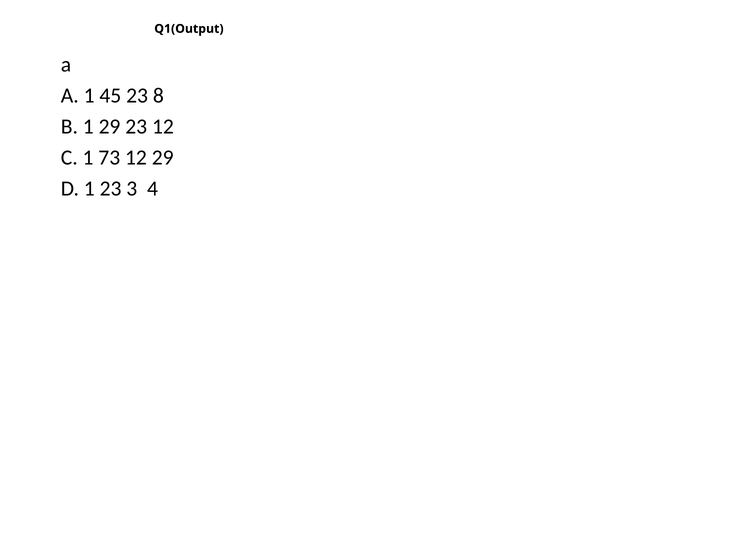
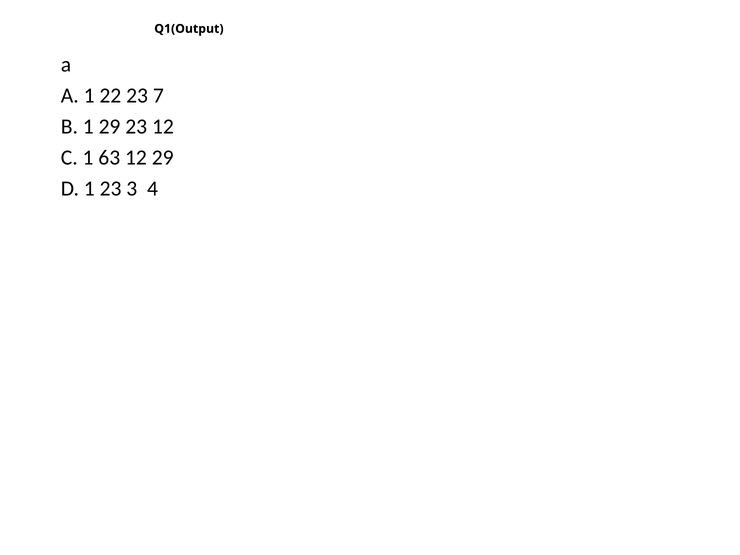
45: 45 -> 22
8: 8 -> 7
73: 73 -> 63
